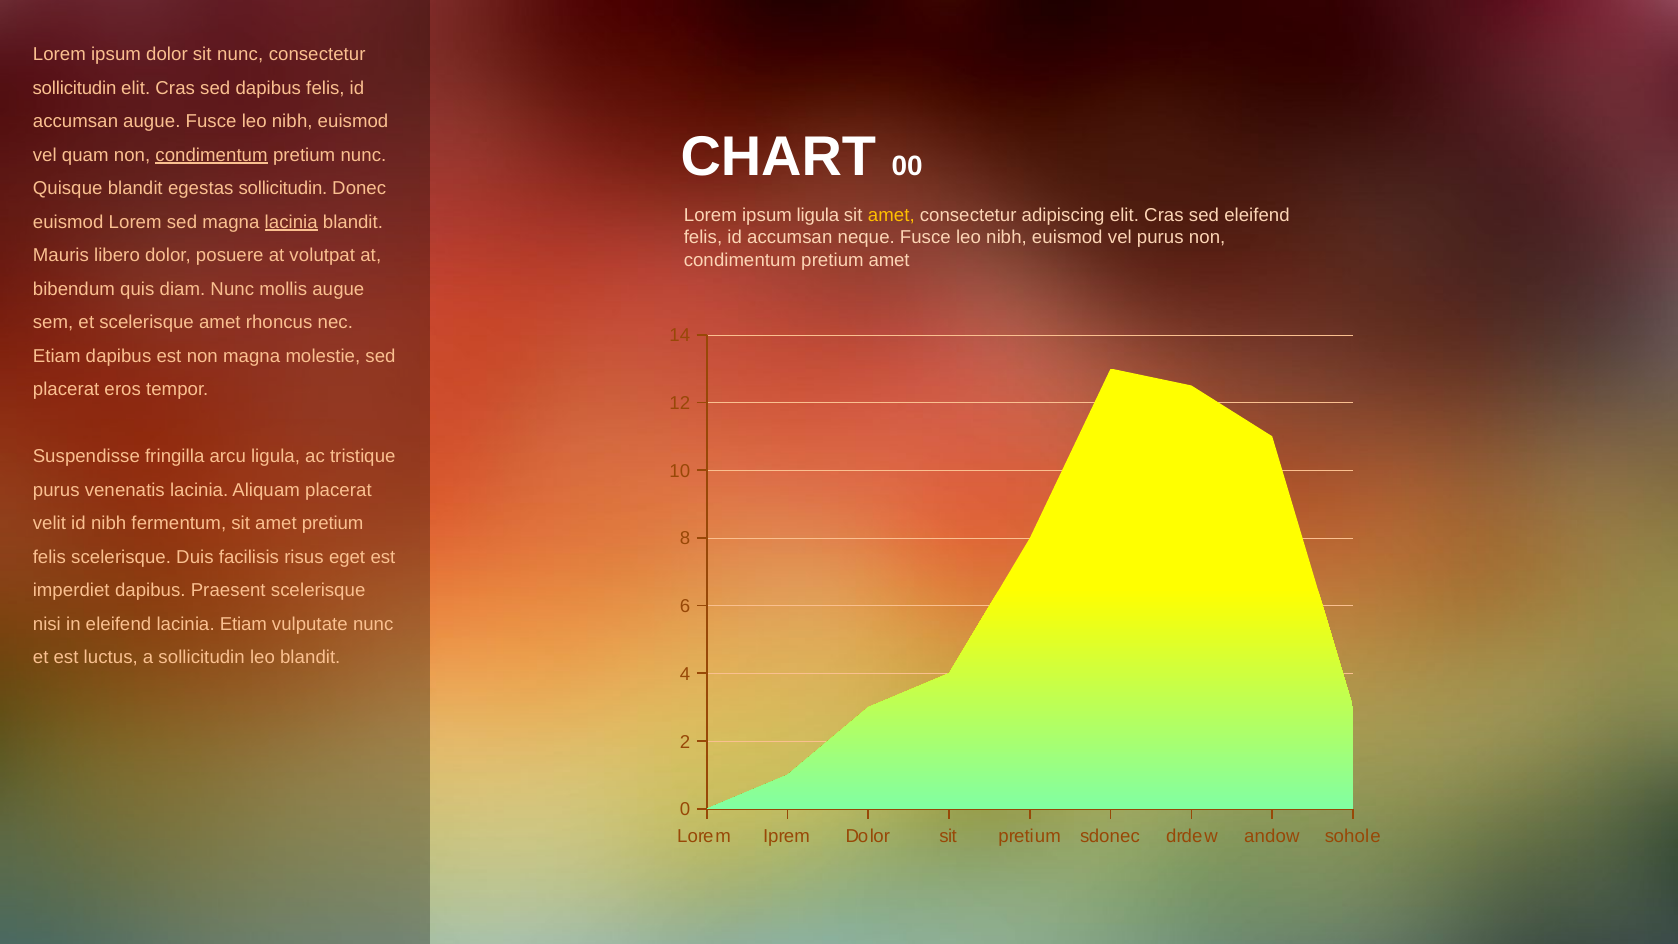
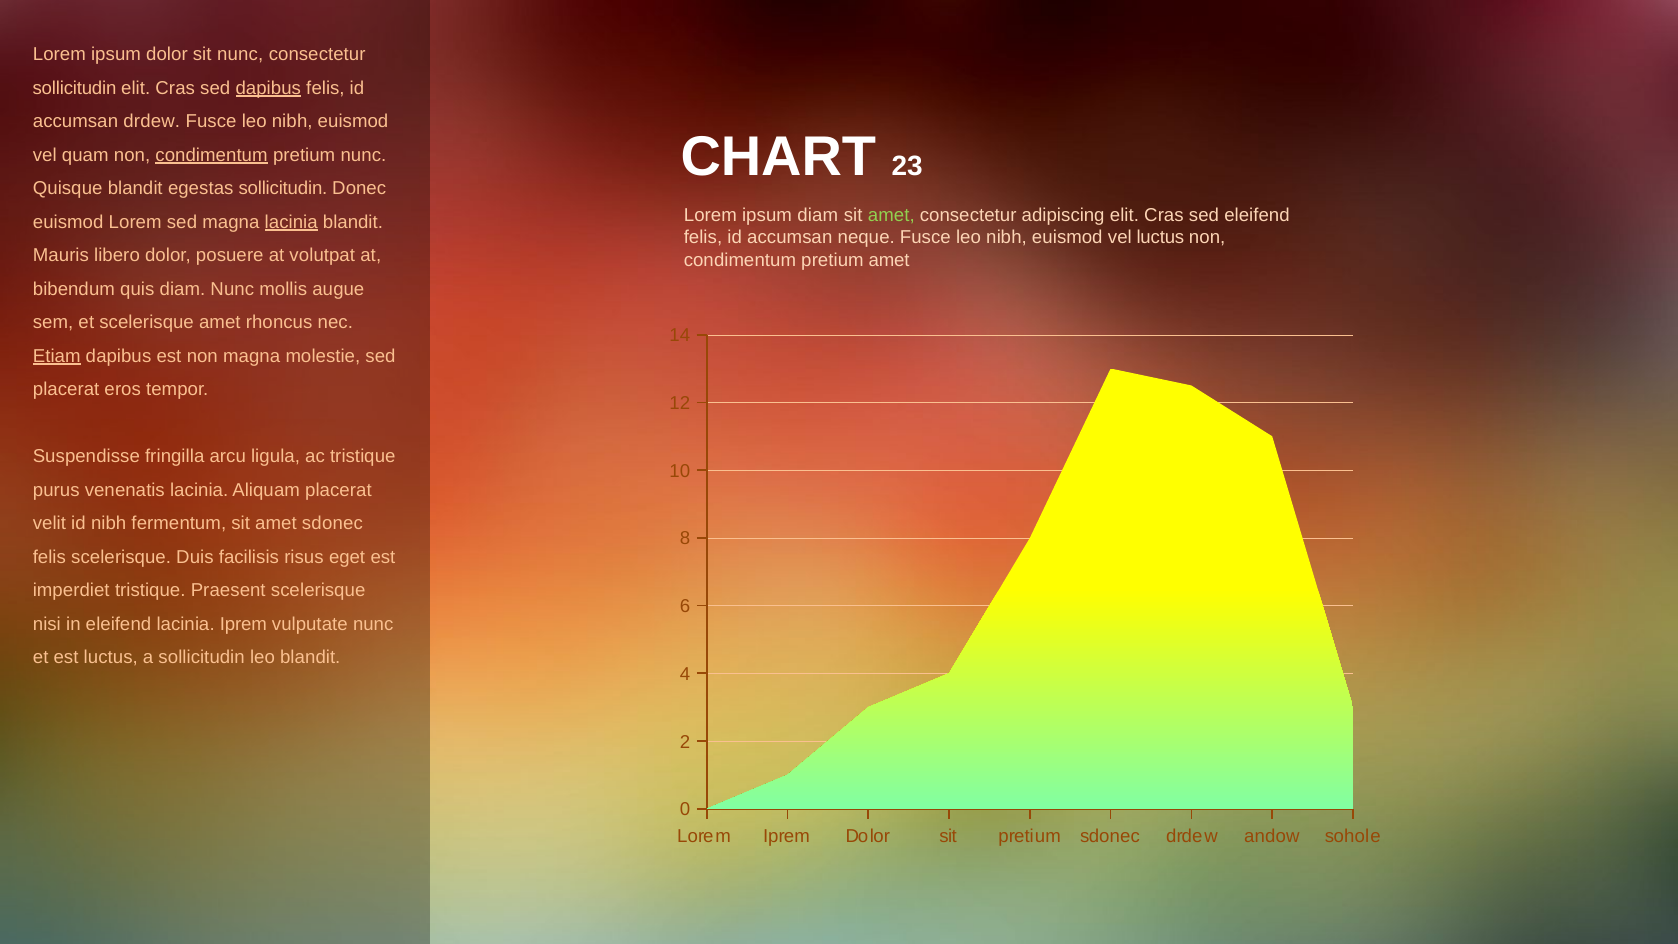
dapibus at (268, 88) underline: none -> present
accumsan augue: augue -> drdew
00: 00 -> 23
ipsum ligula: ligula -> diam
amet at (891, 215) colour: yellow -> light green
vel purus: purus -> luctus
Etiam at (57, 356) underline: none -> present
amet pretium: pretium -> sdonec
imperdiet dapibus: dapibus -> tristique
lacinia Etiam: Etiam -> Iprem
